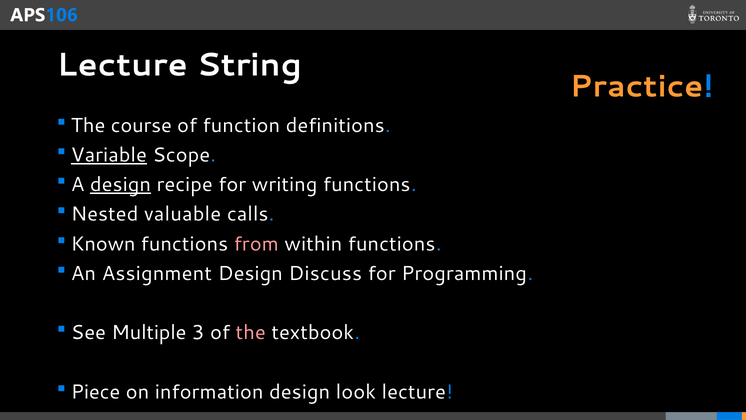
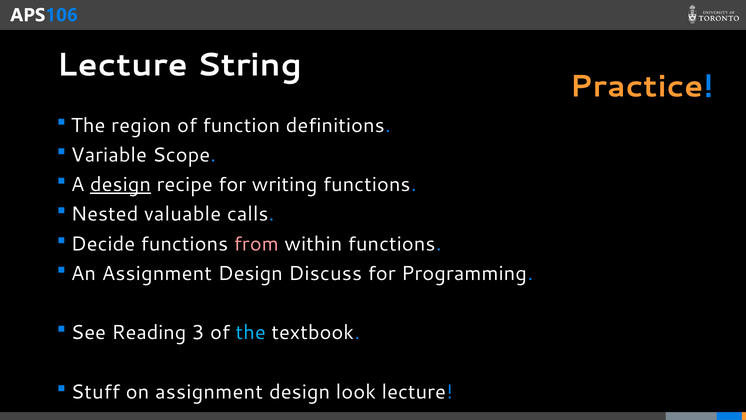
course: course -> region
Variable underline: present -> none
Known: Known -> Decide
Multiple: Multiple -> Reading
the at (251, 332) colour: pink -> light blue
Piece: Piece -> Stuff
on information: information -> assignment
